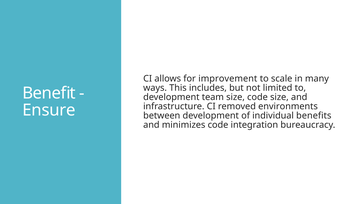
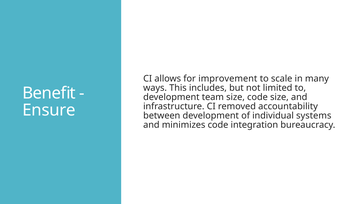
environments: environments -> accountability
benefits: benefits -> systems
